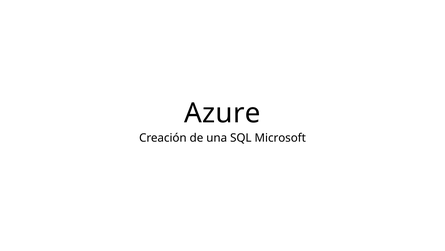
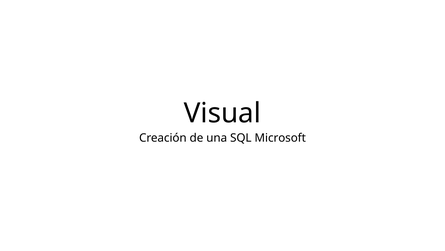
Azure: Azure -> Visual
